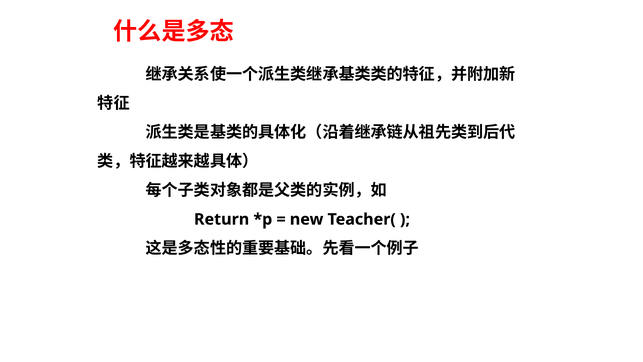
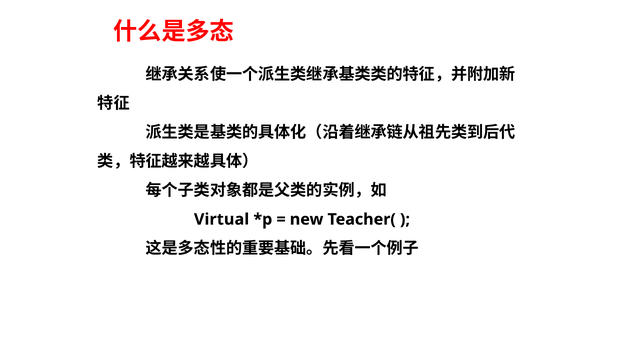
Return: Return -> Virtual
